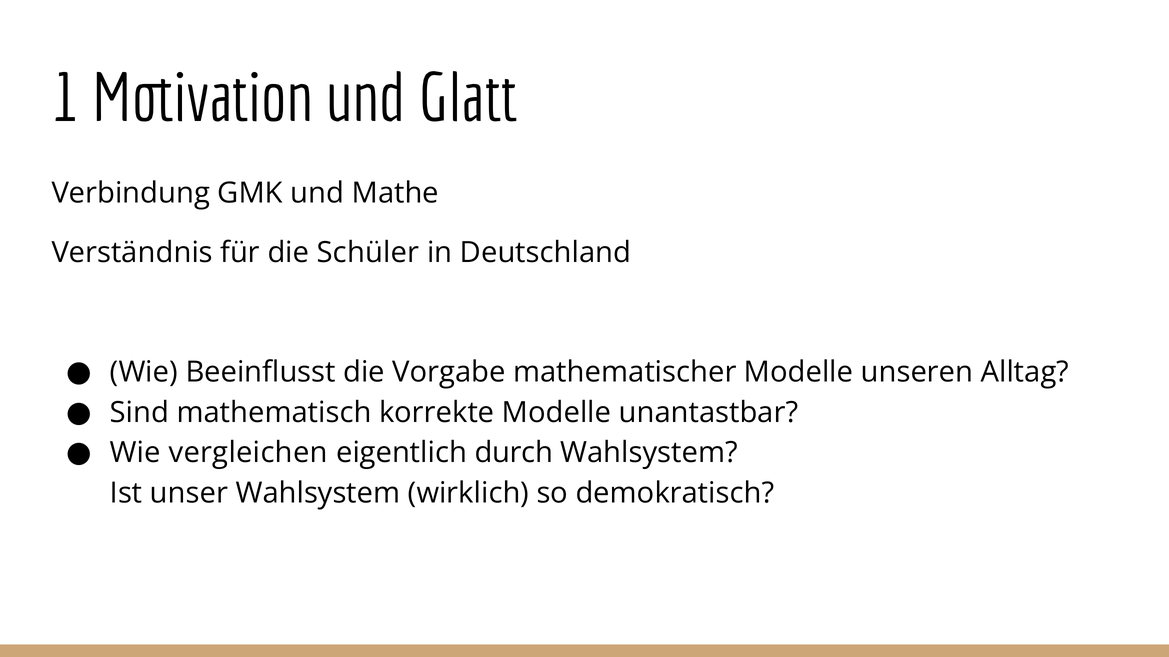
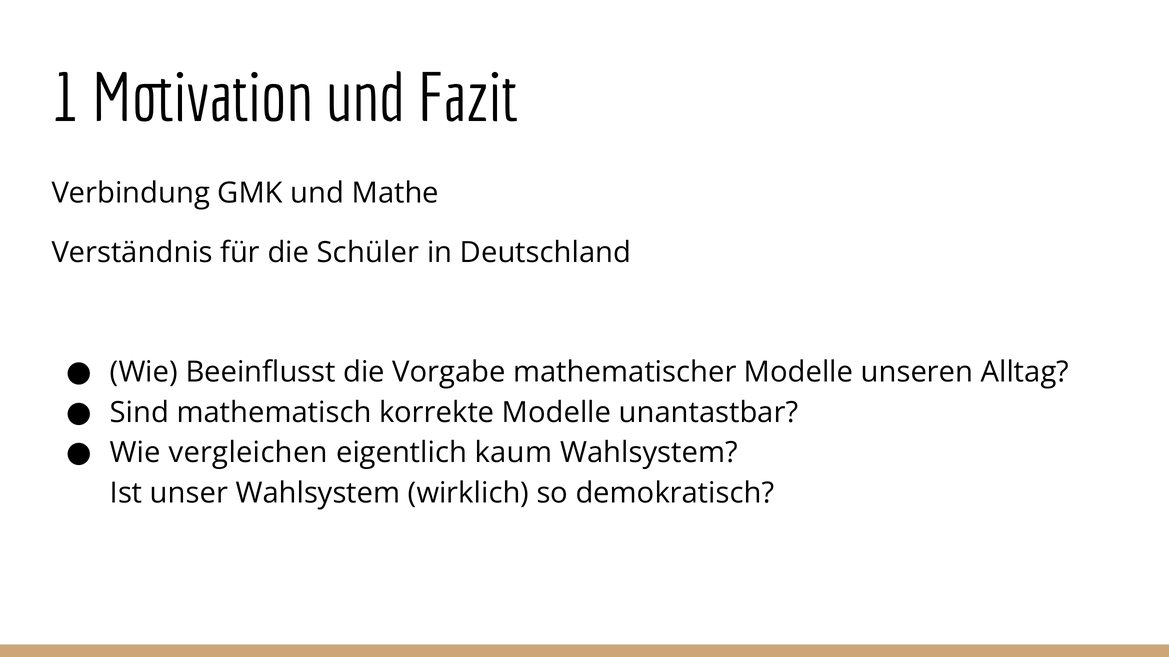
Glatt: Glatt -> Fazit
durch: durch -> kaum
